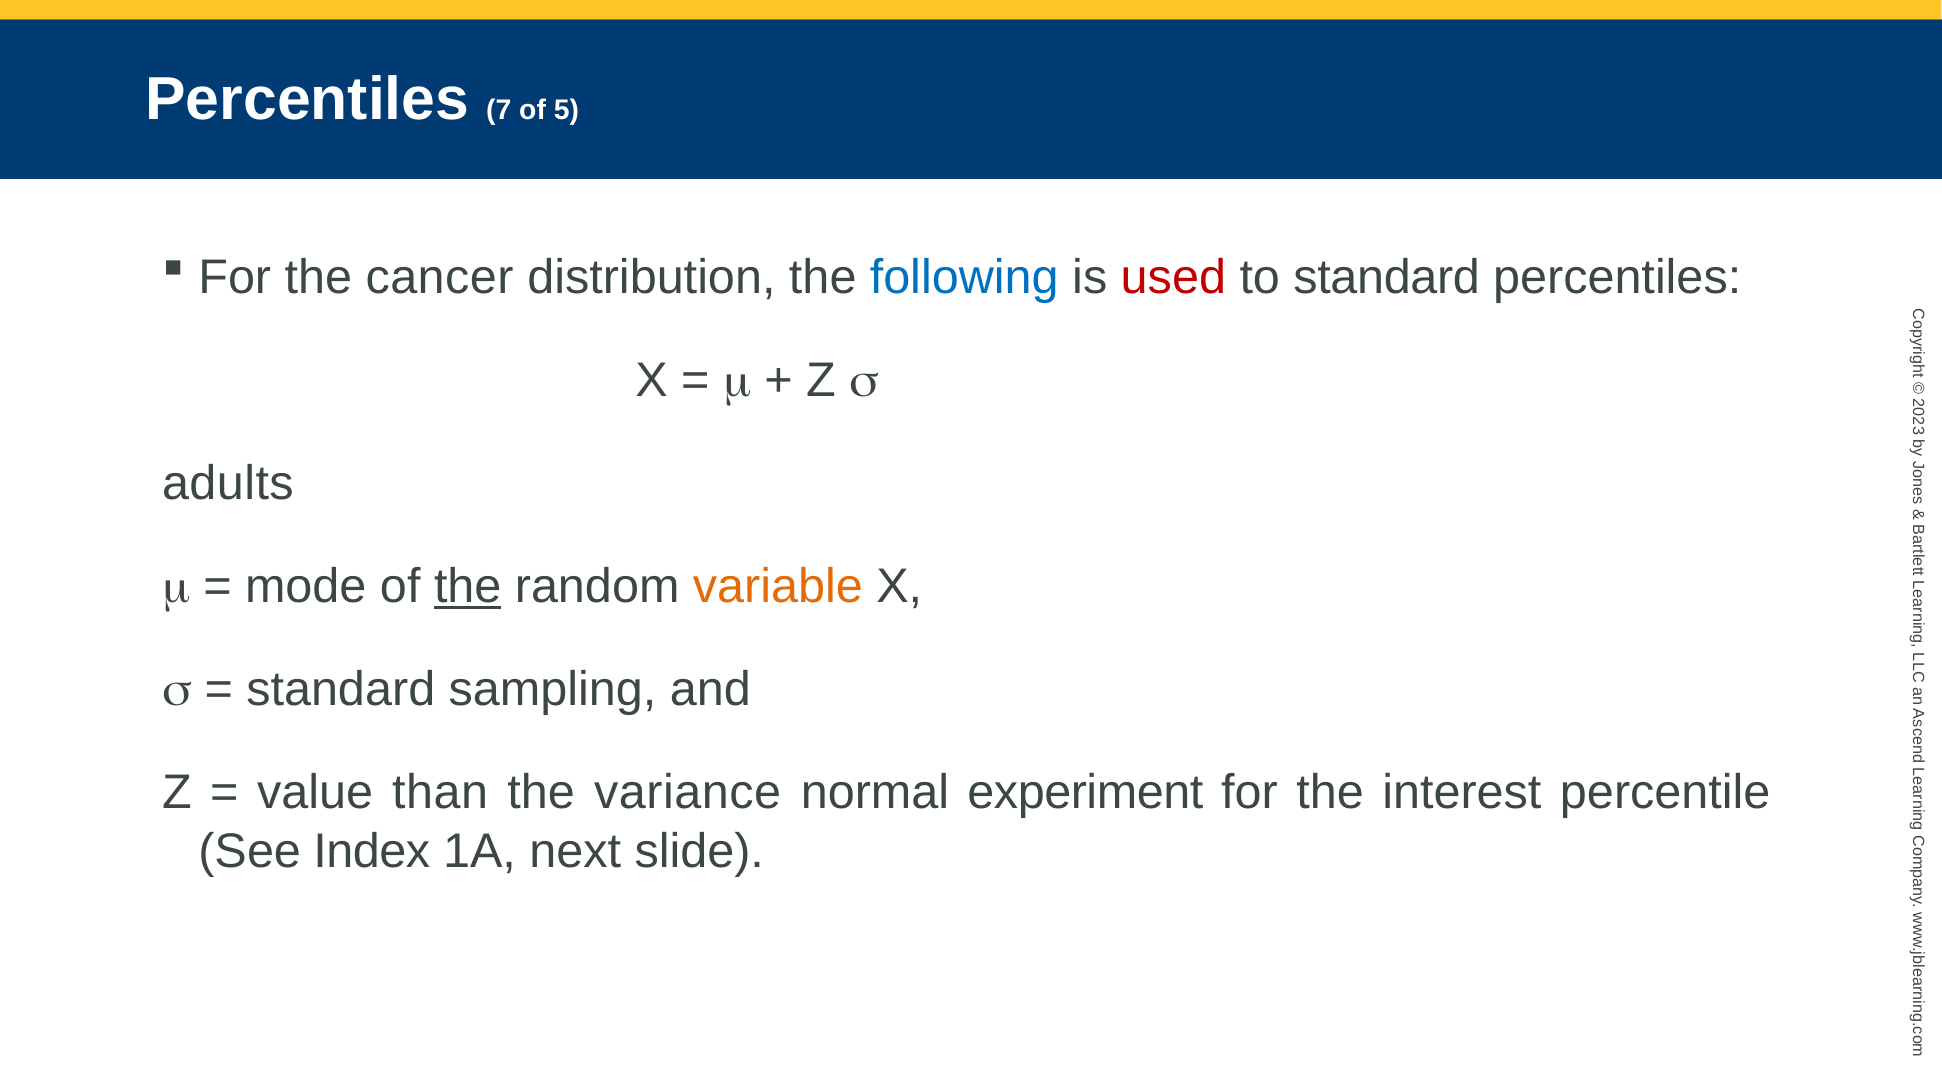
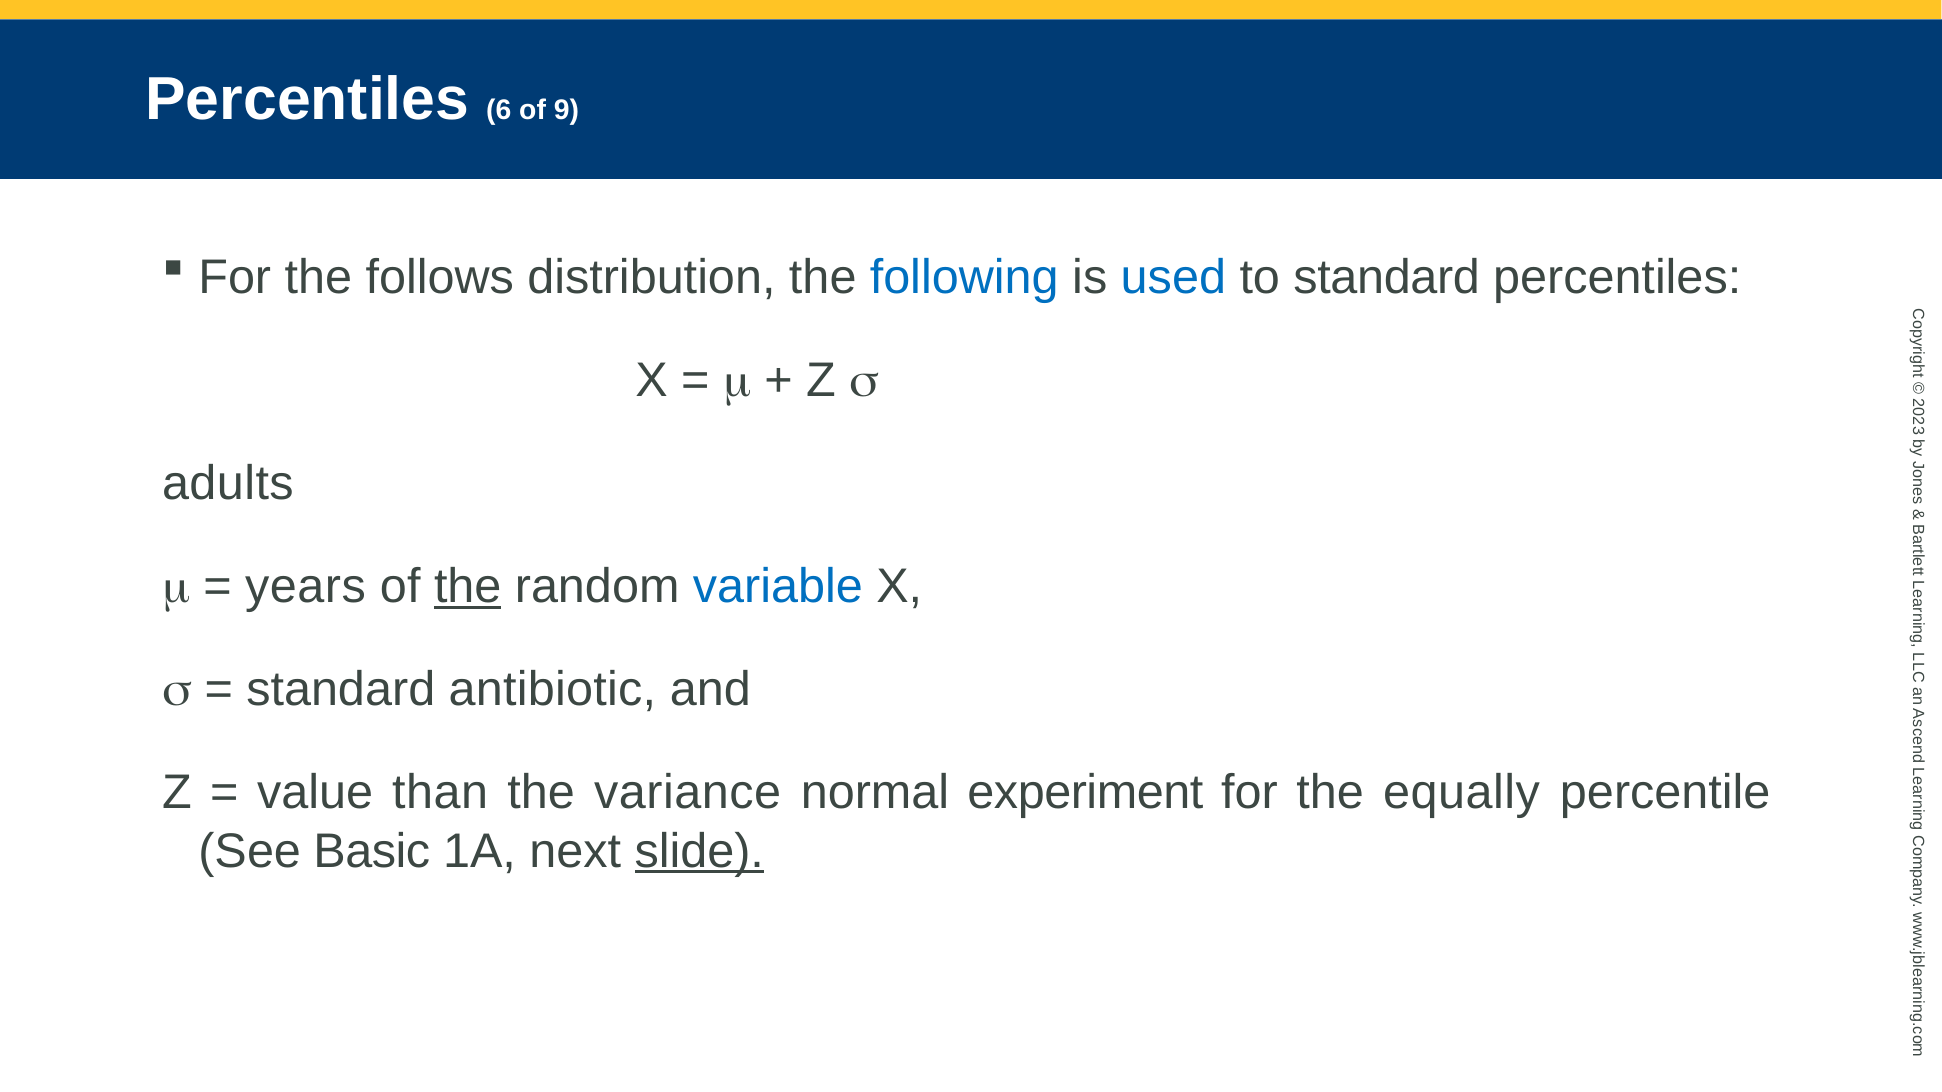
7: 7 -> 6
5: 5 -> 9
cancer: cancer -> follows
used colour: red -> blue
mode: mode -> years
variable colour: orange -> blue
sampling: sampling -> antibiotic
interest: interest -> equally
Index: Index -> Basic
slide underline: none -> present
